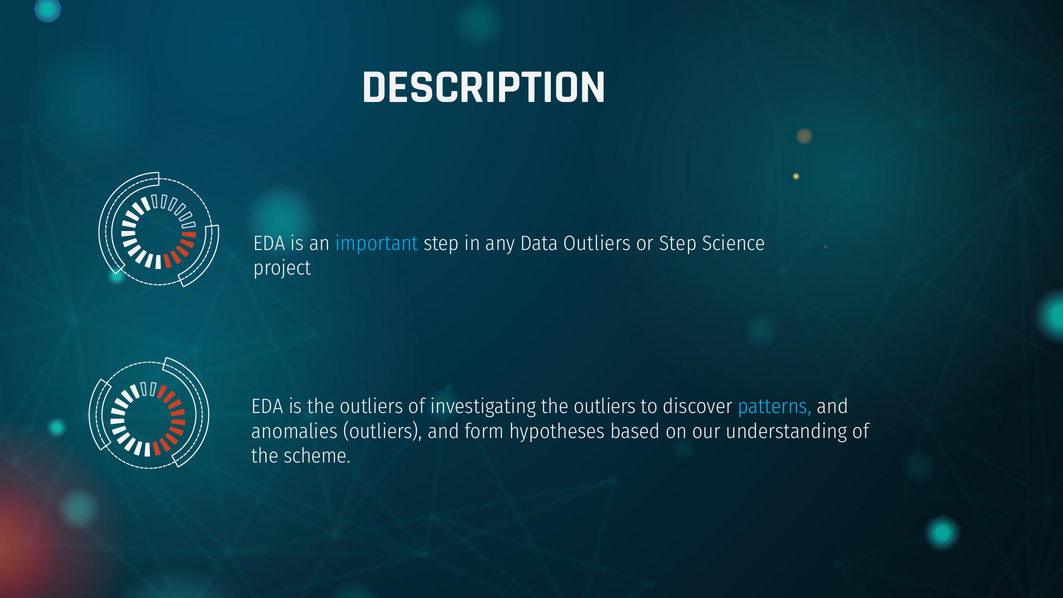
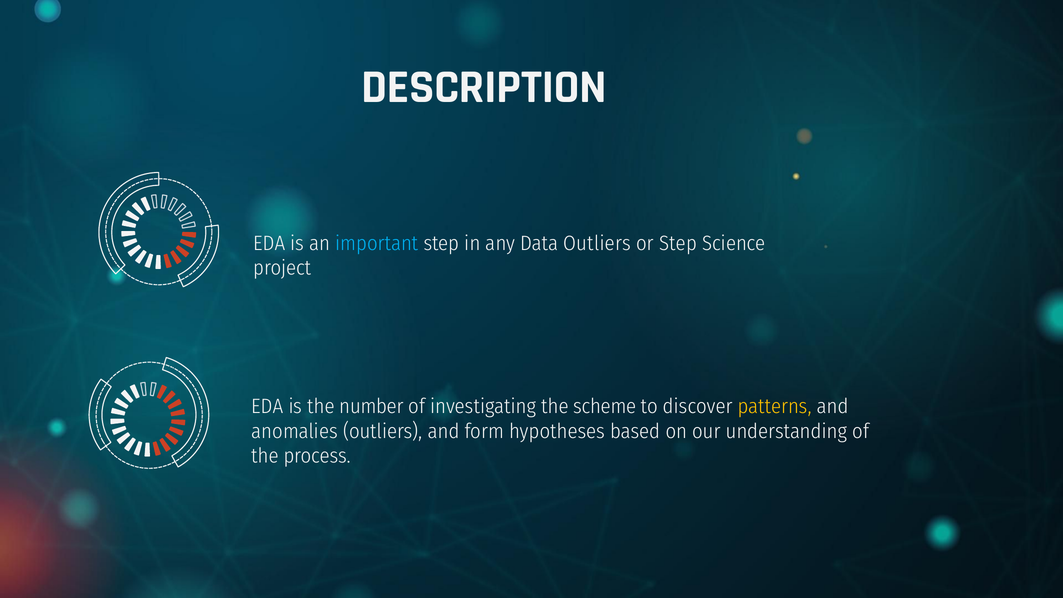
is the outliers: outliers -> number
investigating the outliers: outliers -> scheme
patterns colour: light blue -> yellow
scheme: scheme -> process
